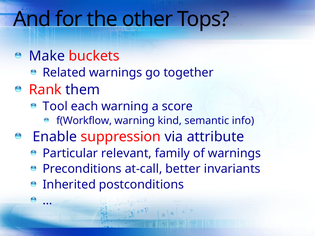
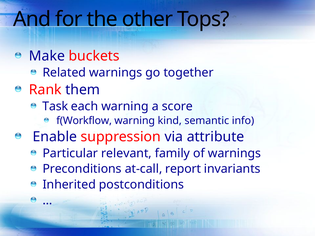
Tool: Tool -> Task
better: better -> report
